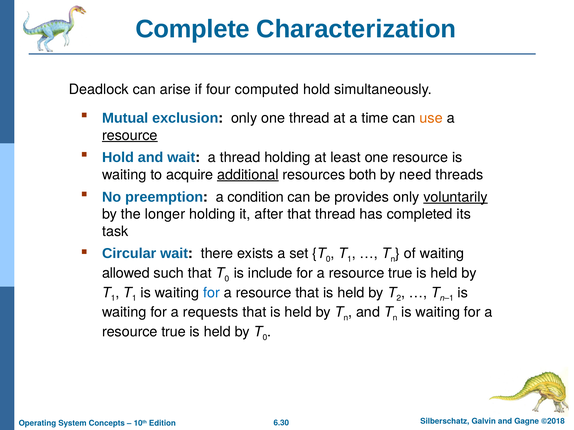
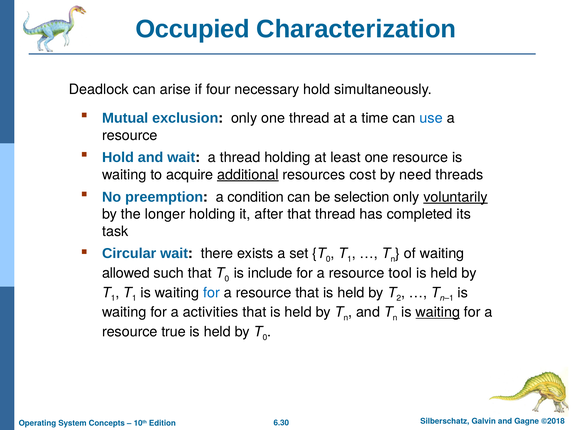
Complete: Complete -> Occupied
computed: computed -> necessary
use colour: orange -> blue
resource at (130, 135) underline: present -> none
both: both -> cost
provides: provides -> selection
true at (400, 273): true -> tool
requests: requests -> activities
waiting at (438, 313) underline: none -> present
